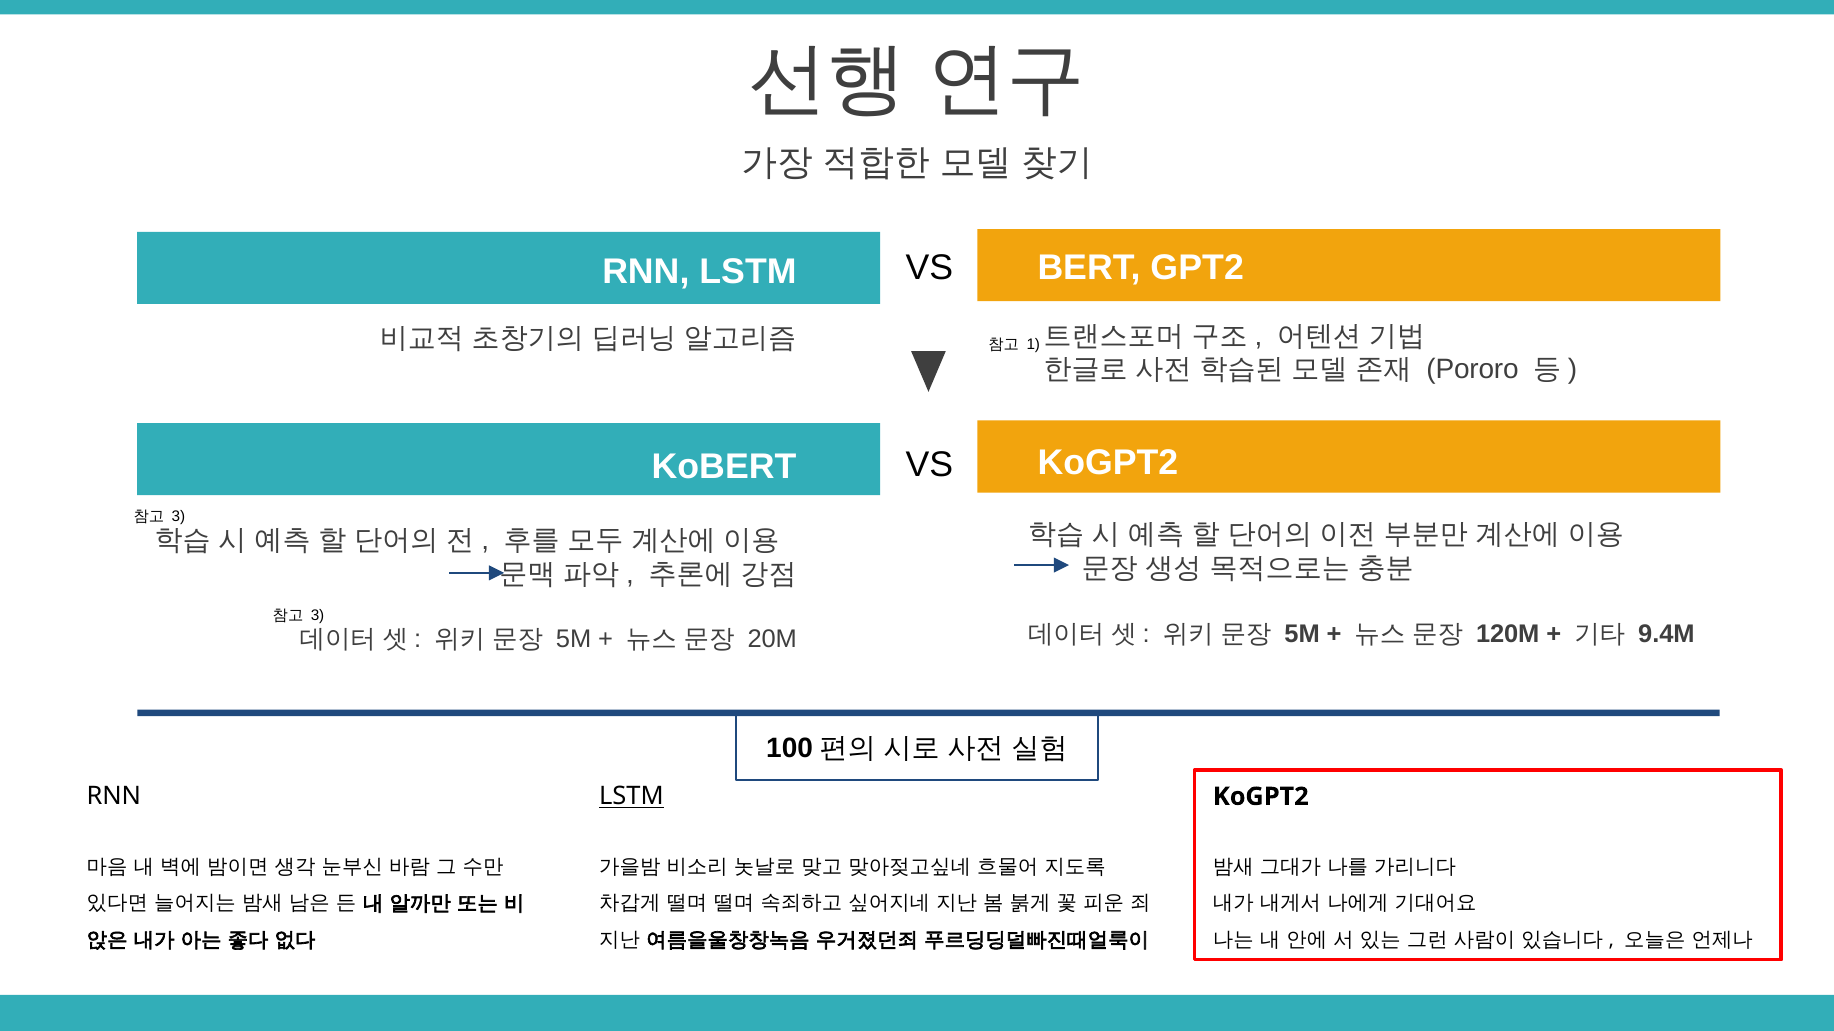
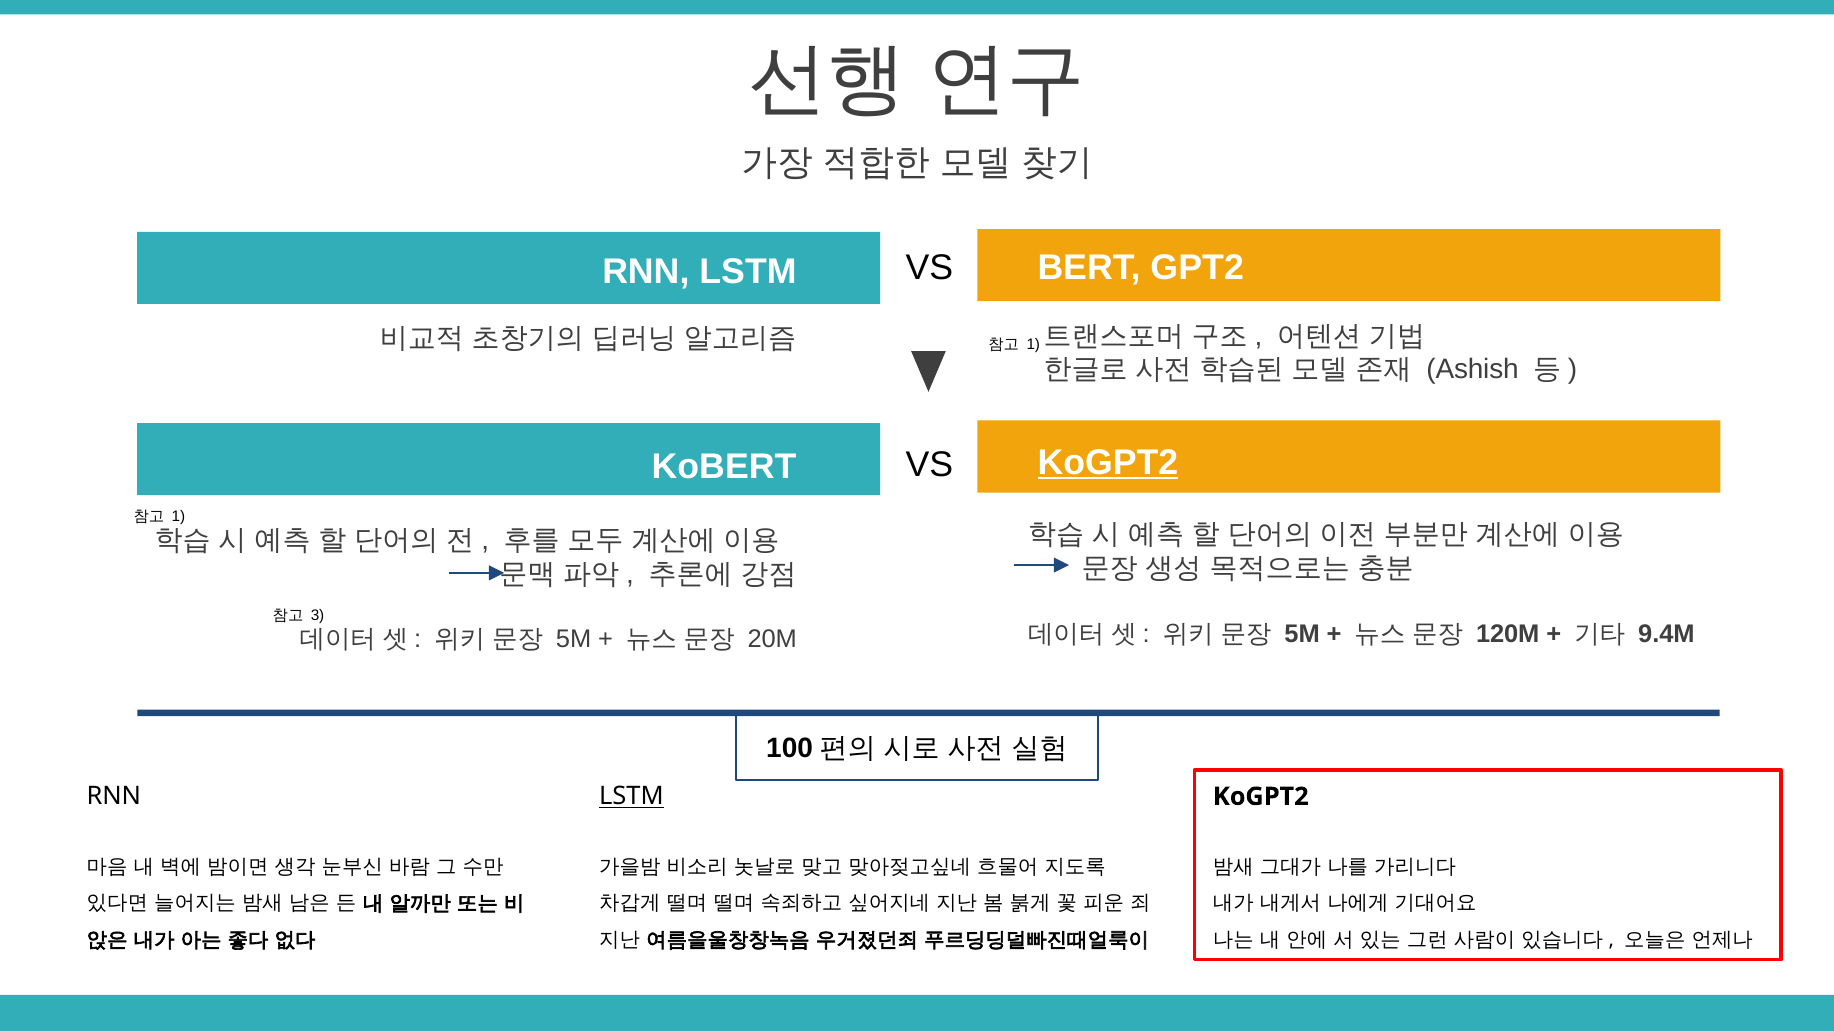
Pororo: Pororo -> Ashish
KoGPT2 at (1108, 463) underline: none -> present
3 at (178, 516): 3 -> 1
